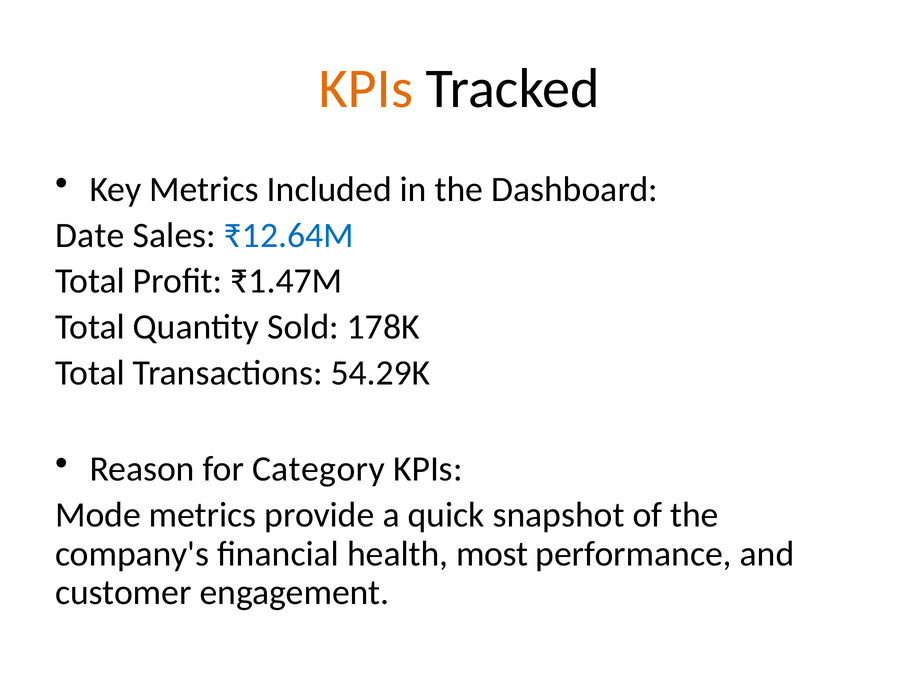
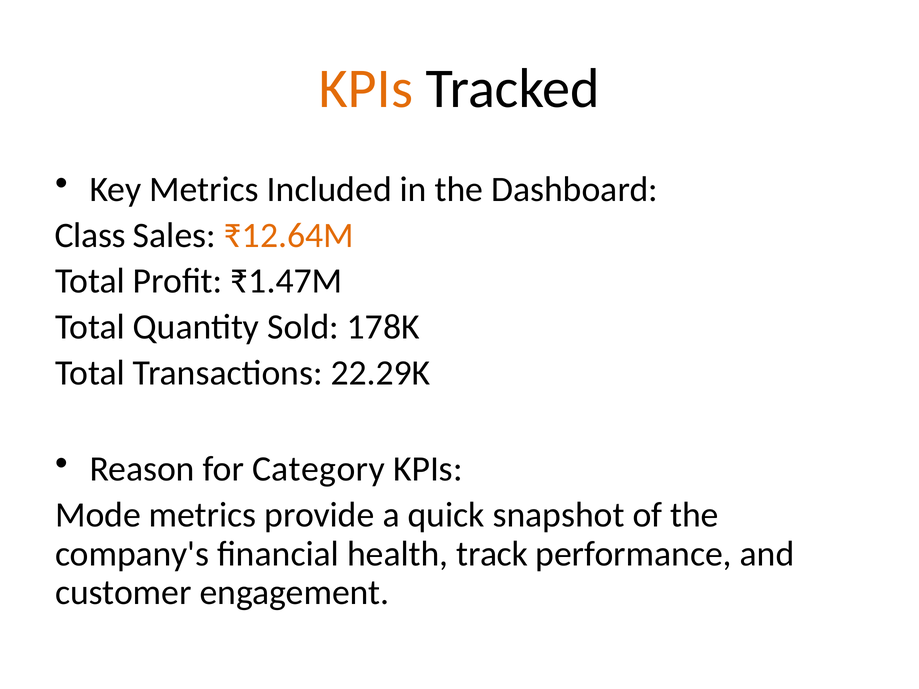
Date: Date -> Class
₹12.64M colour: blue -> orange
54.29K: 54.29K -> 22.29K
most: most -> track
